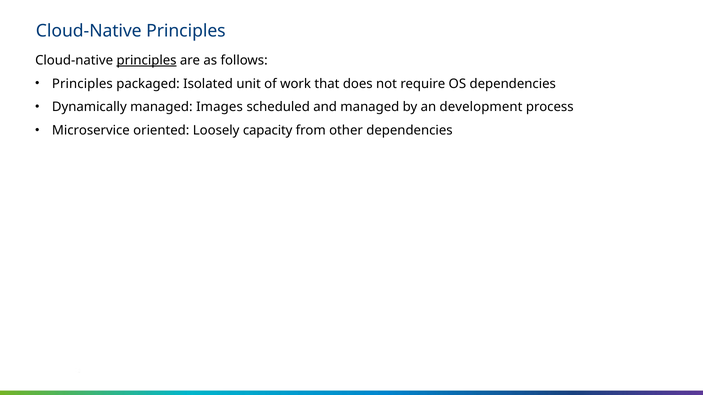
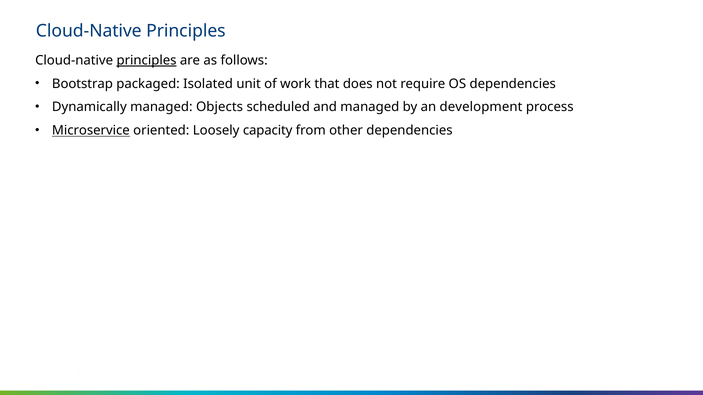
Principles at (82, 84): Principles -> Bootstrap
Images: Images -> Objects
Microservice underline: none -> present
